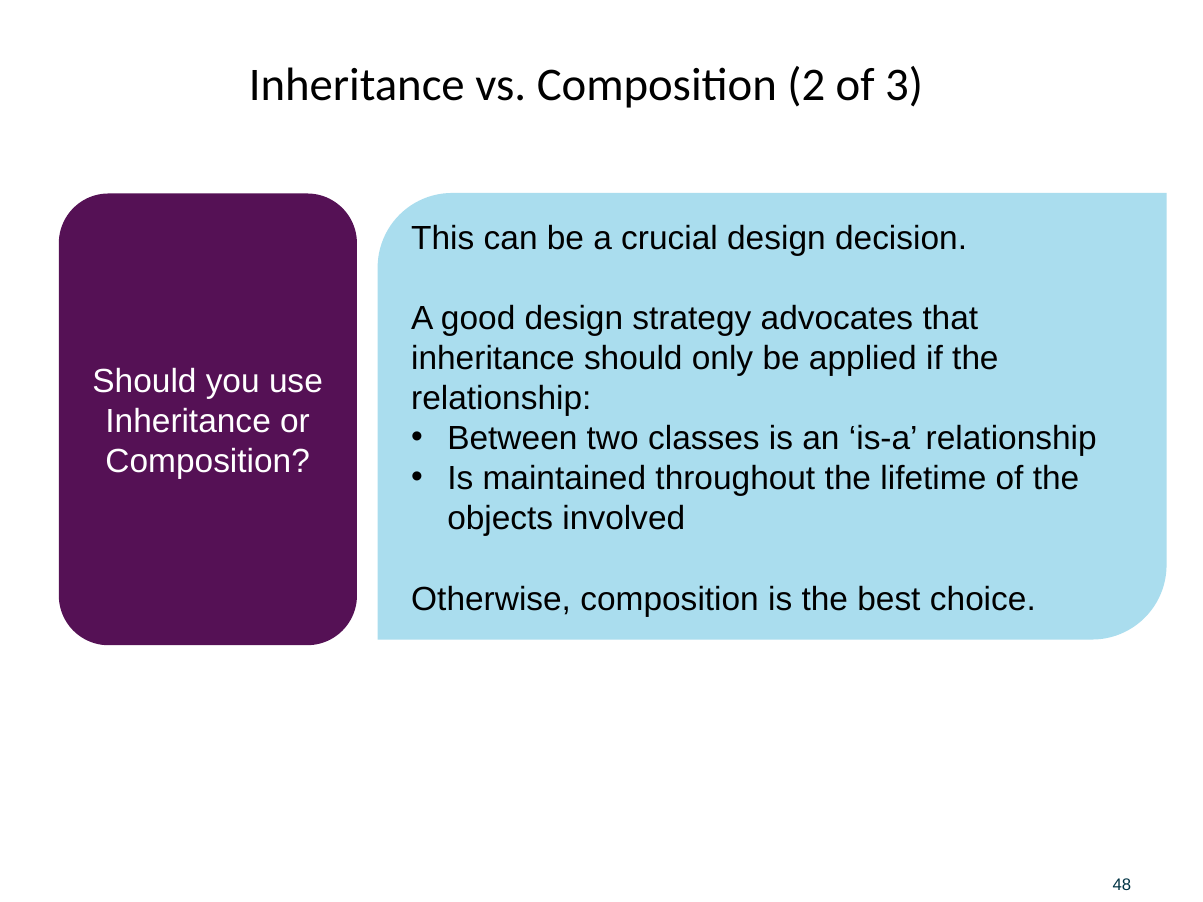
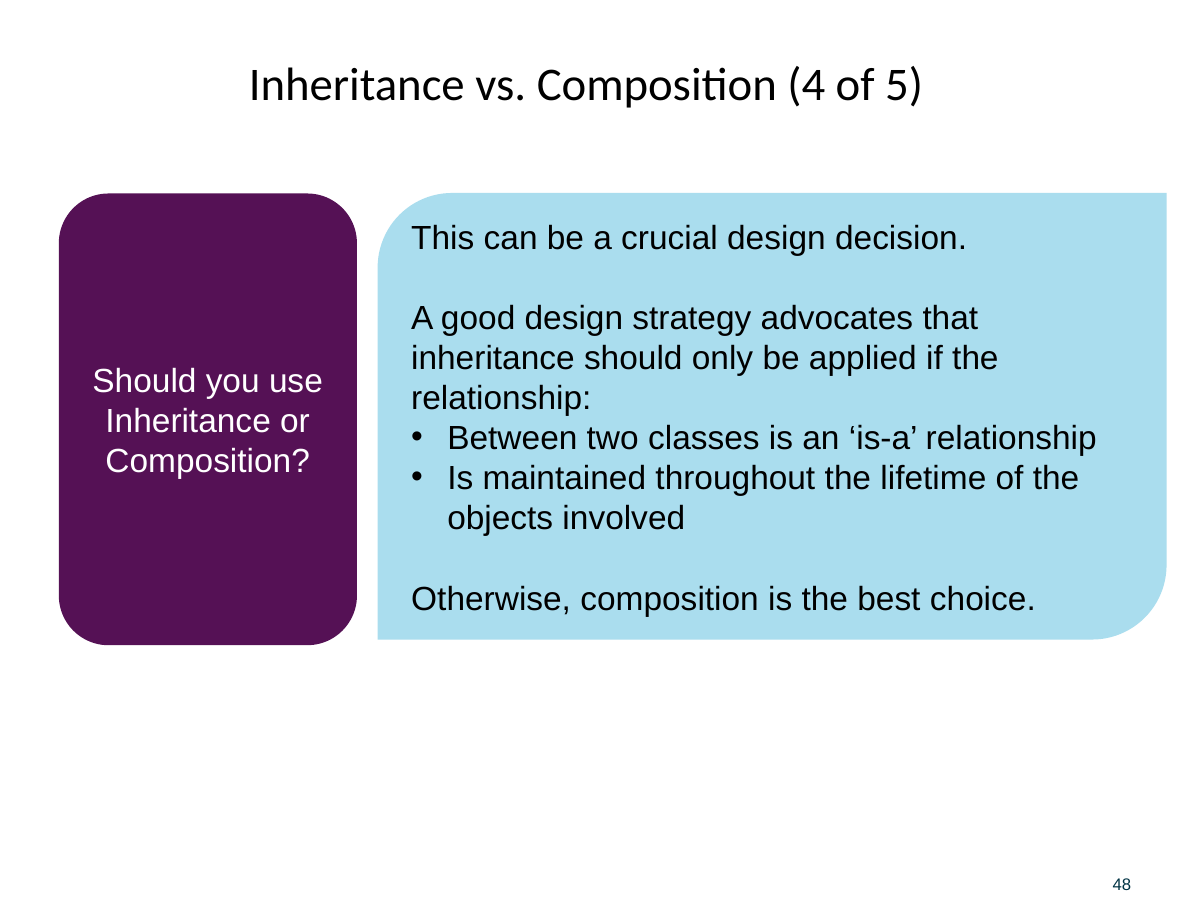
2: 2 -> 4
3: 3 -> 5
